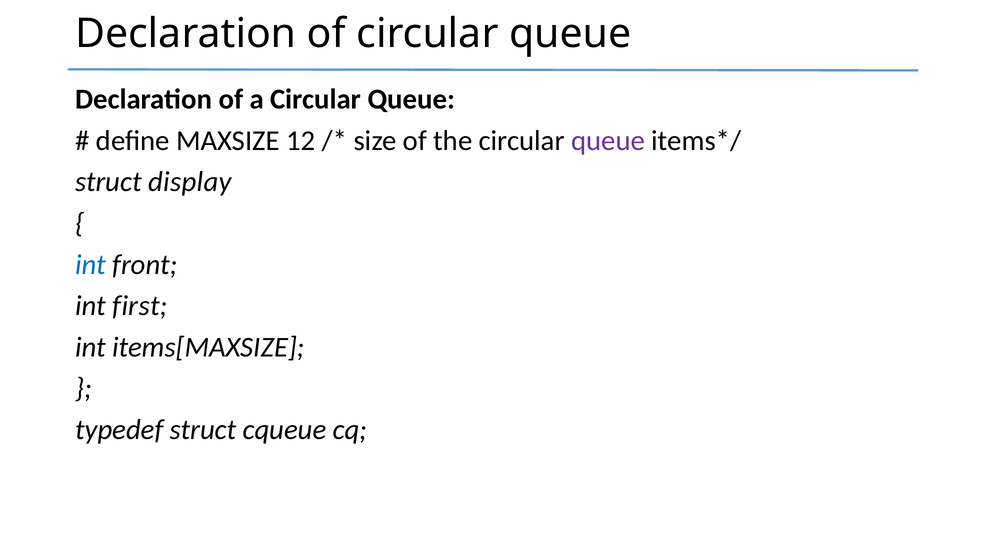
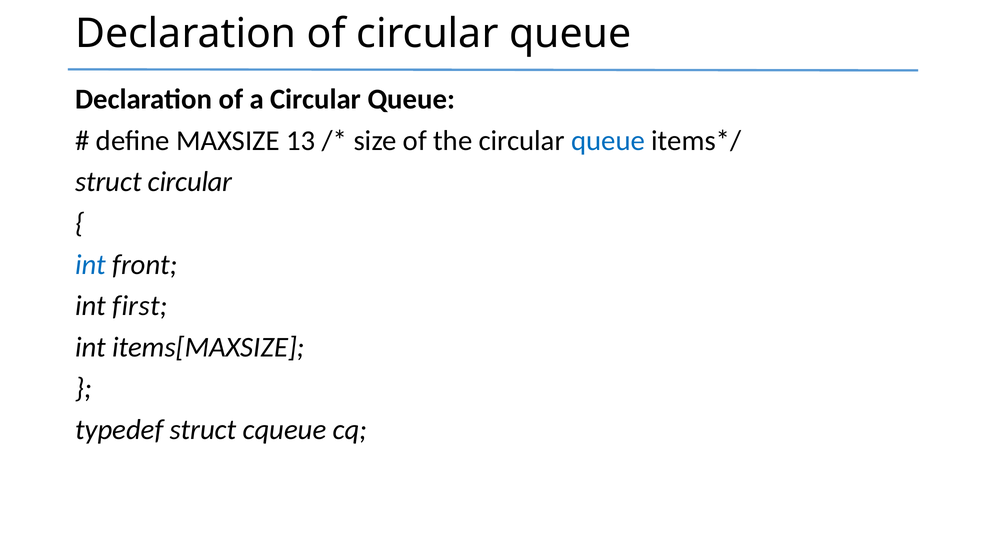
12: 12 -> 13
queue at (608, 141) colour: purple -> blue
struct display: display -> circular
